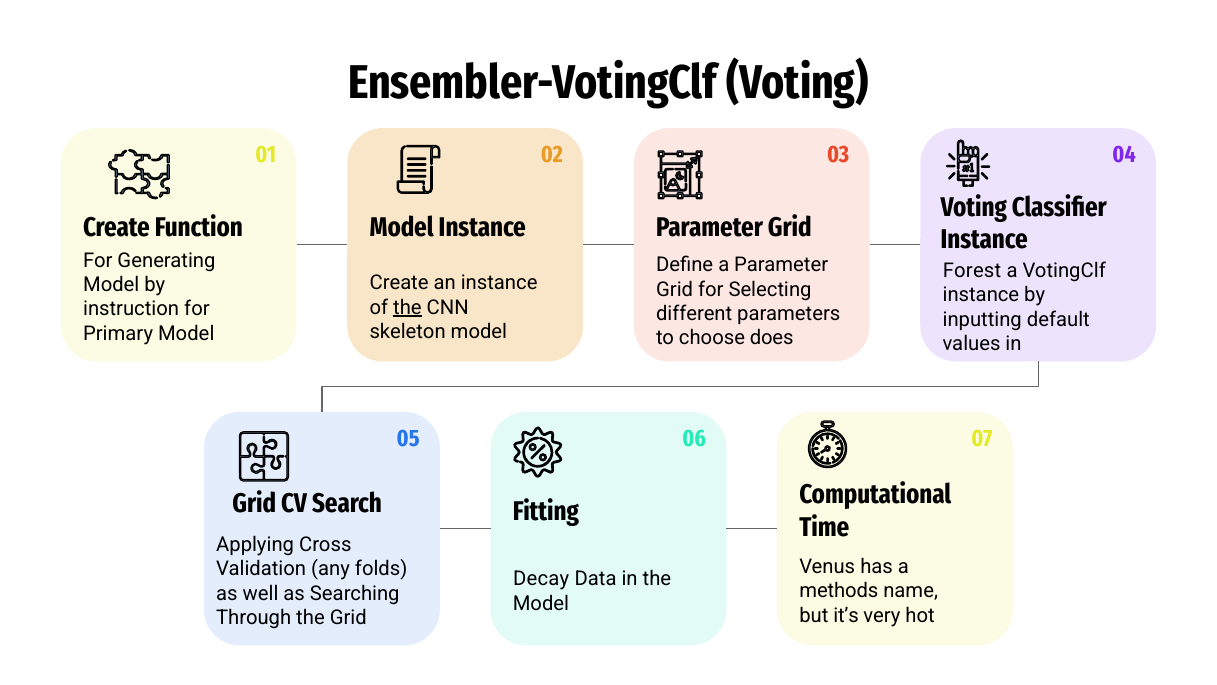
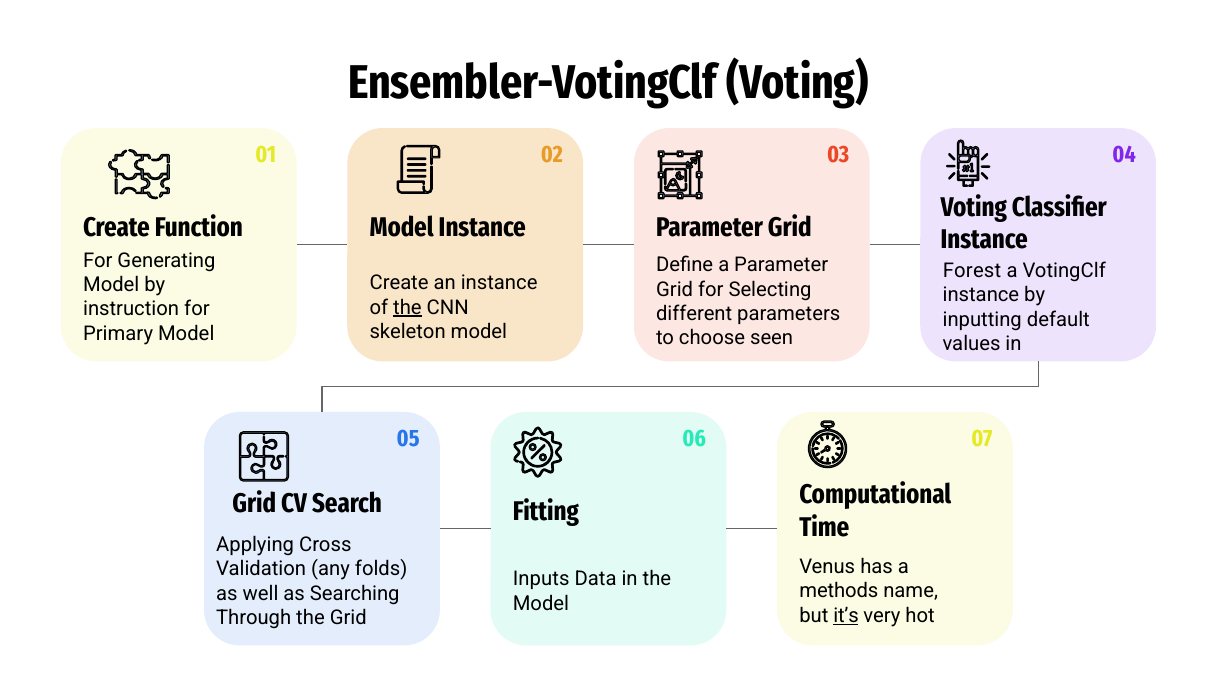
does: does -> seen
Decay: Decay -> Inputs
it’s underline: none -> present
